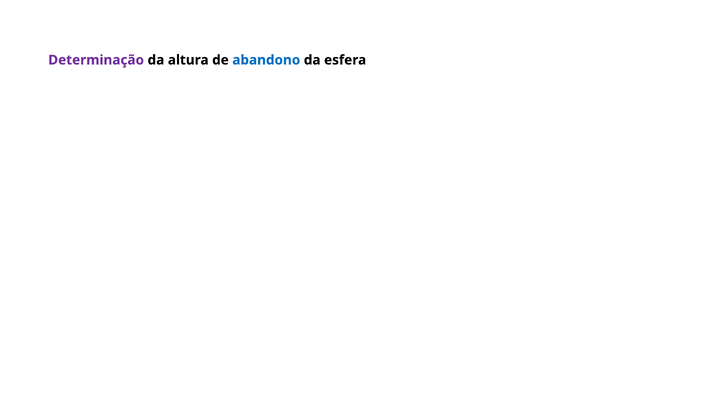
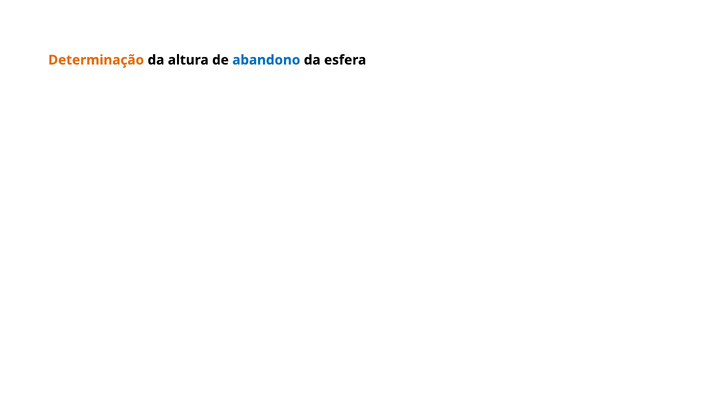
Determinação colour: purple -> orange
